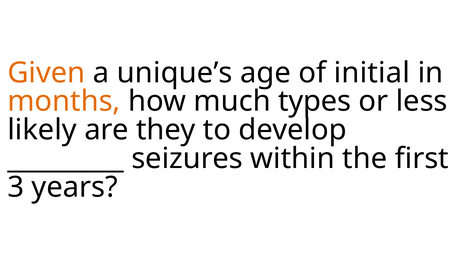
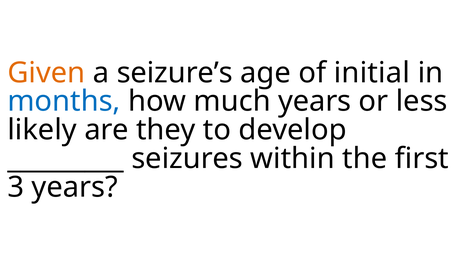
unique’s: unique’s -> seizure’s
months colour: orange -> blue
much types: types -> years
